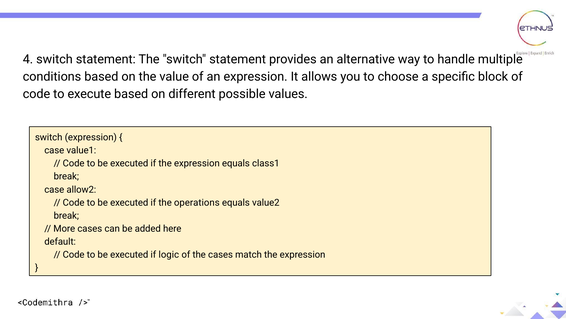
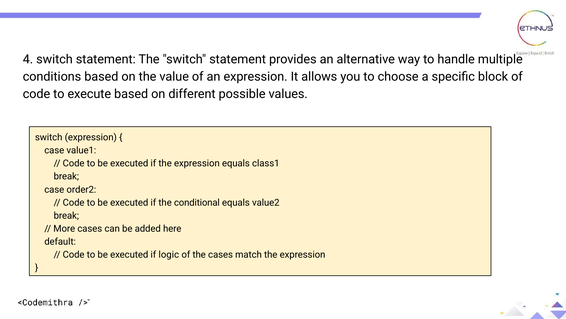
allow2: allow2 -> order2
operations: operations -> conditional
